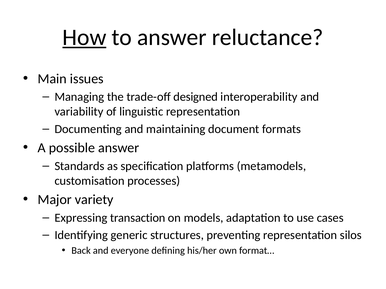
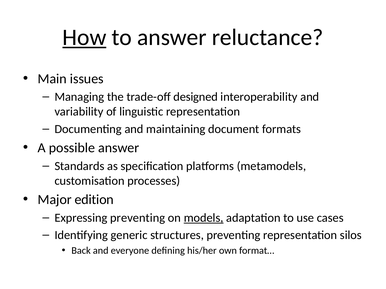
variety: variety -> edition
Expressing transaction: transaction -> preventing
models underline: none -> present
